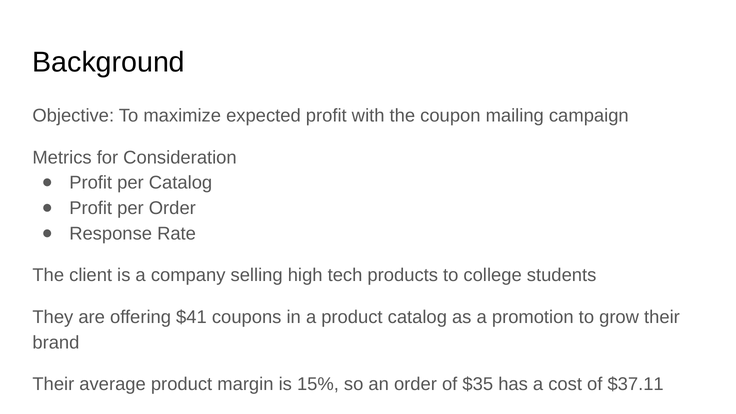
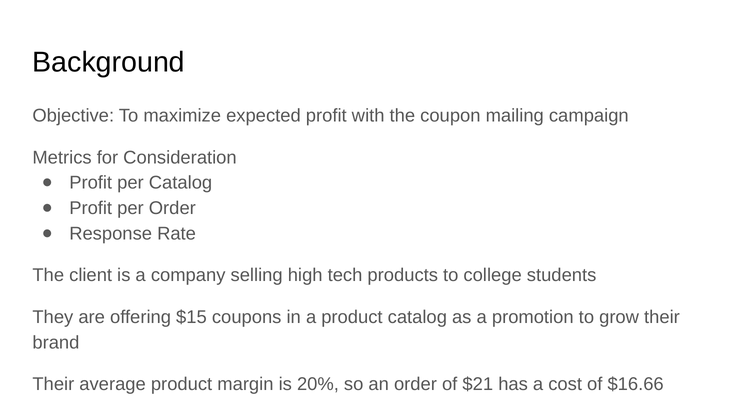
$41: $41 -> $15
15%: 15% -> 20%
$35: $35 -> $21
$37.11: $37.11 -> $16.66
